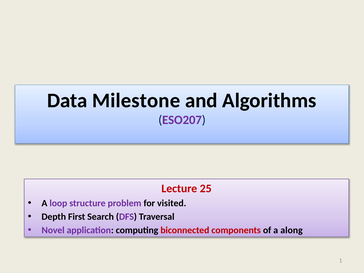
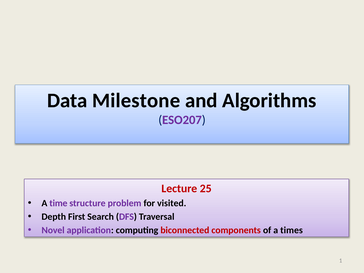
loop: loop -> time
along: along -> times
